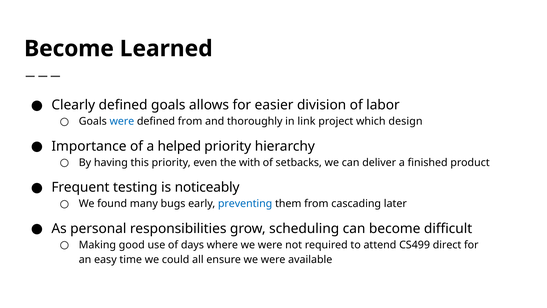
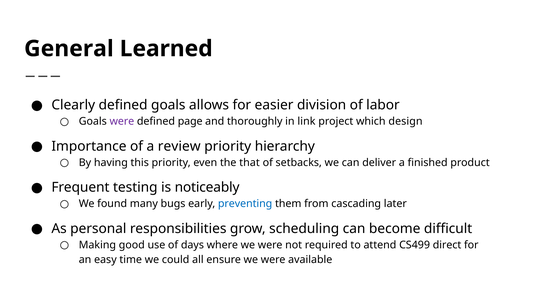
Become at (69, 49): Become -> General
were at (122, 121) colour: blue -> purple
defined from: from -> page
helped: helped -> review
with: with -> that
